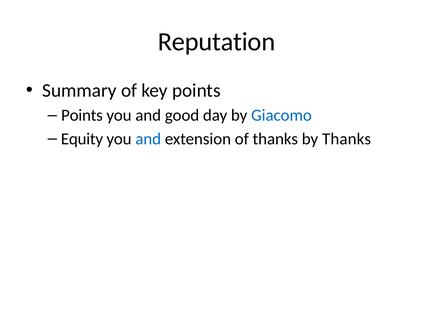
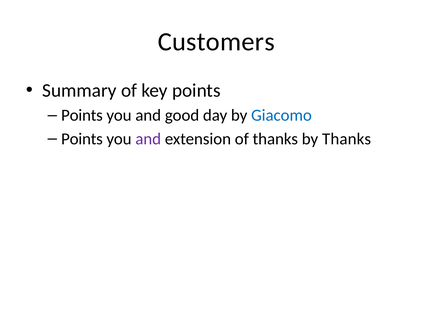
Reputation: Reputation -> Customers
Equity at (82, 139): Equity -> Points
and at (148, 139) colour: blue -> purple
